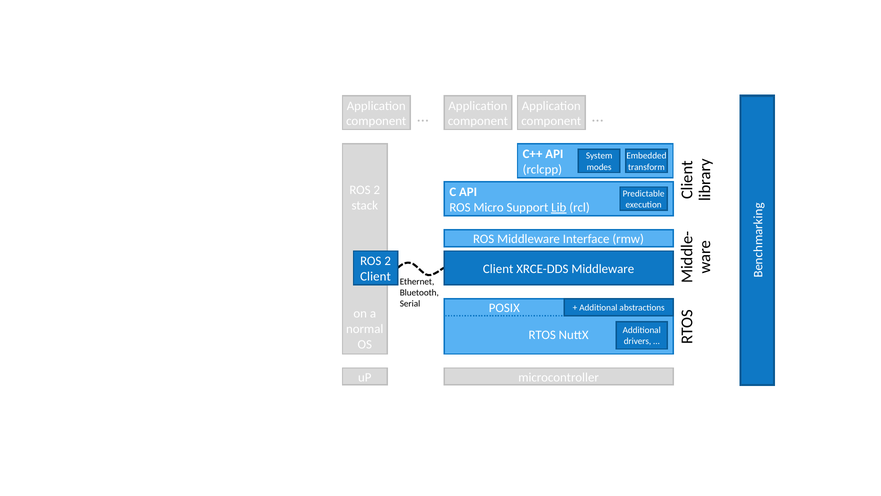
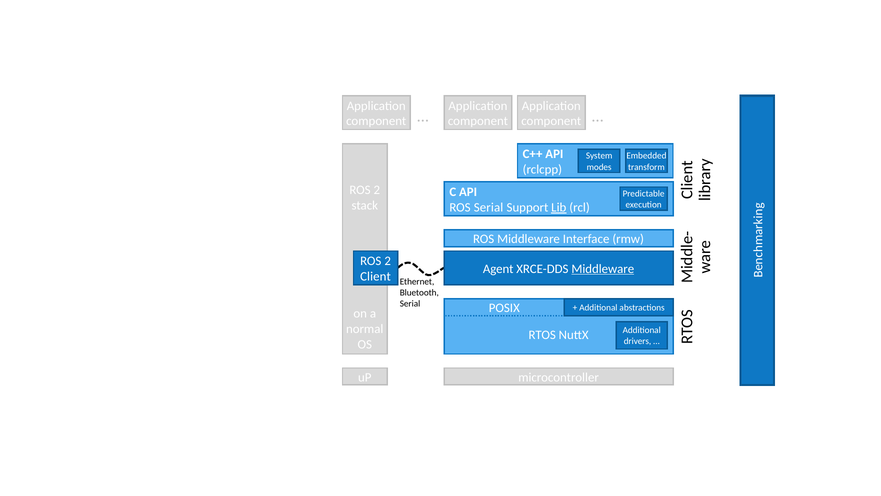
ROS Micro: Micro -> Serial
Client at (498, 269): Client -> Agent
Middleware at (603, 269) underline: none -> present
